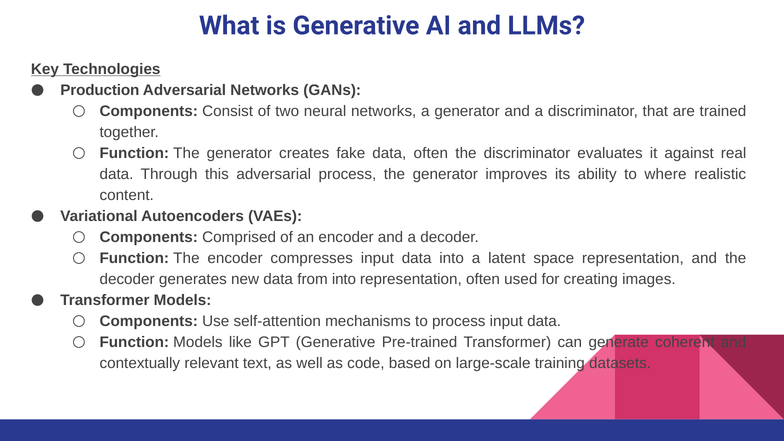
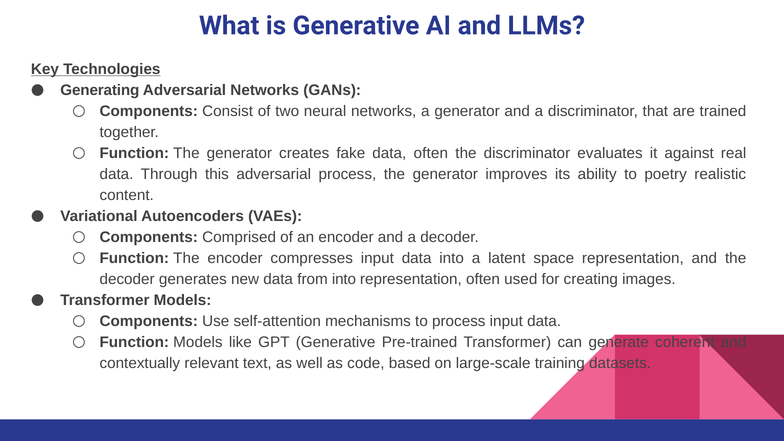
Production: Production -> Generating
where: where -> poetry
